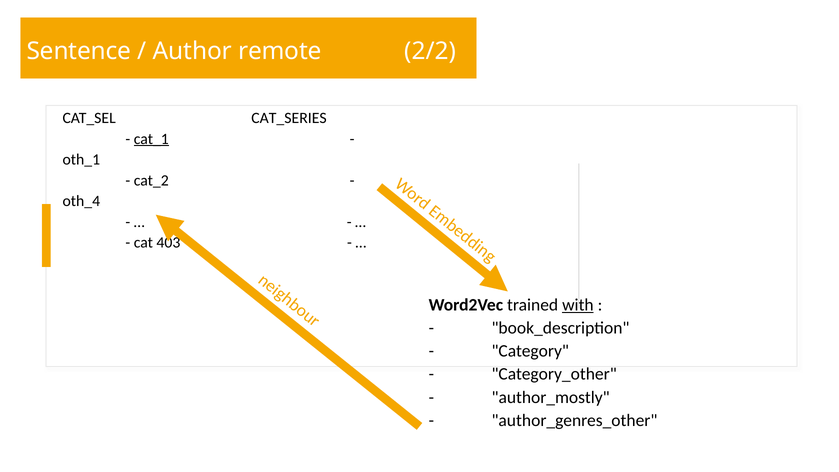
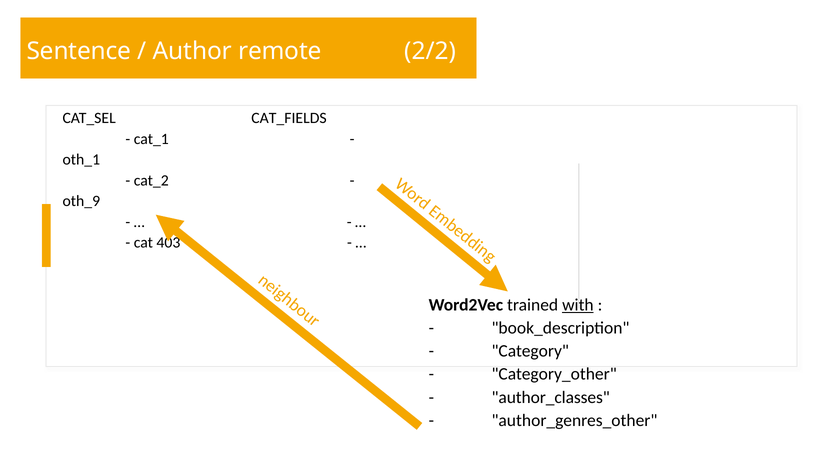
CAT_SERIES: CAT_SERIES -> CAT_FIELDS
cat_1 underline: present -> none
oth_4: oth_4 -> oth_9
author_mostly: author_mostly -> author_classes
